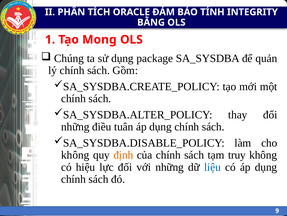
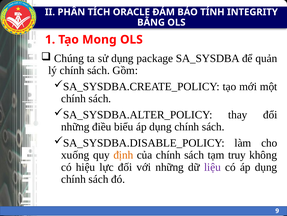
tuân: tuân -> biểu
không at (75, 155): không -> xuống
liệu colour: blue -> purple
